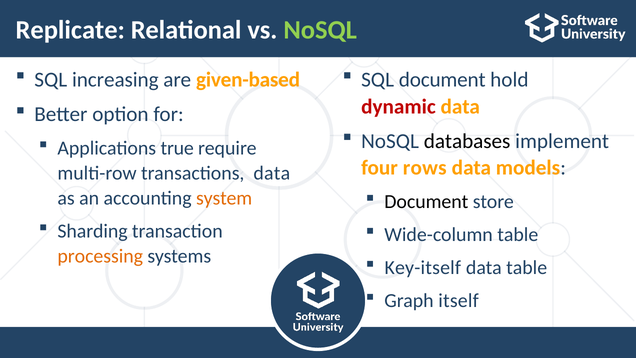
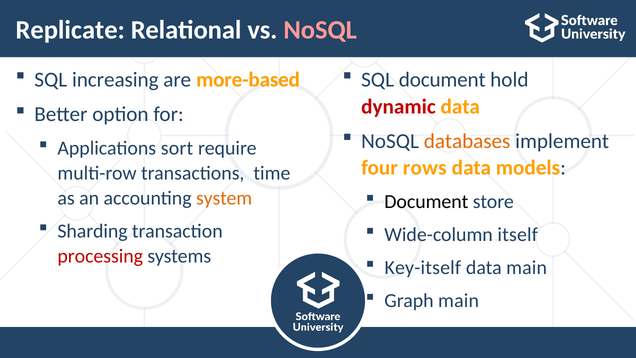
NoSQL at (320, 30) colour: light green -> pink
given-based: given-based -> more-based
databases colour: black -> orange
true: true -> sort
transactions data: data -> time
Wide-column table: table -> itself
processing colour: orange -> red
data table: table -> main
Graph itself: itself -> main
